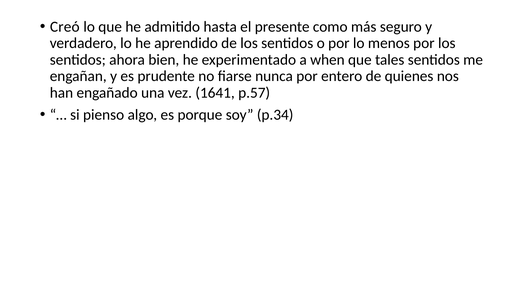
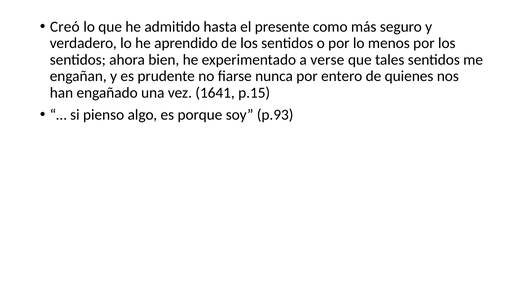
when: when -> verse
p.57: p.57 -> p.15
p.34: p.34 -> p.93
